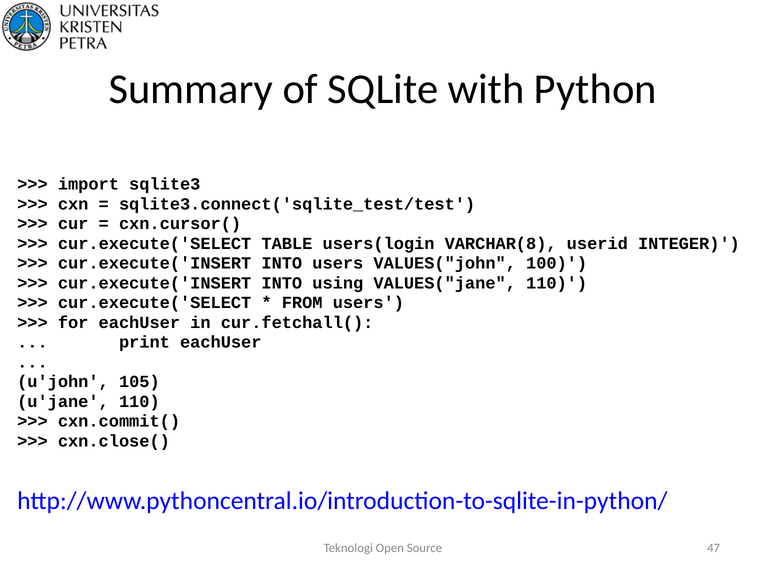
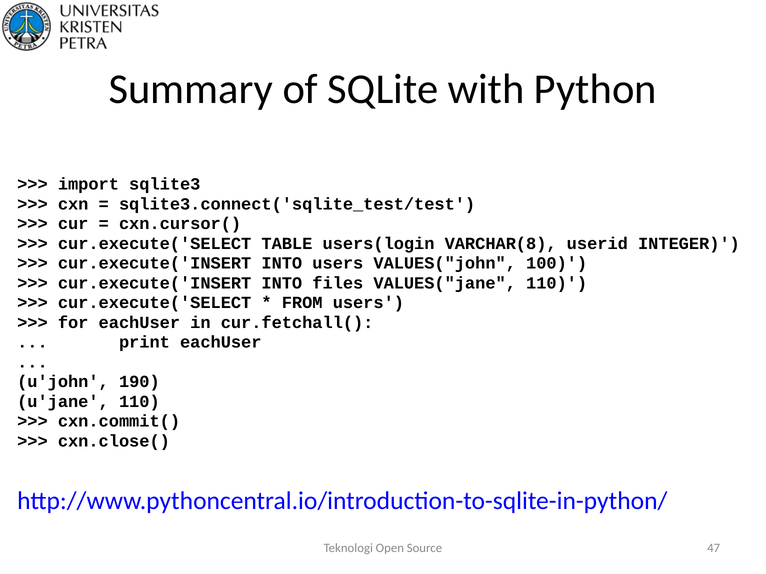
using: using -> files
105: 105 -> 190
